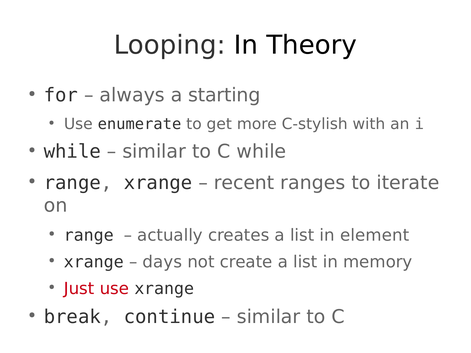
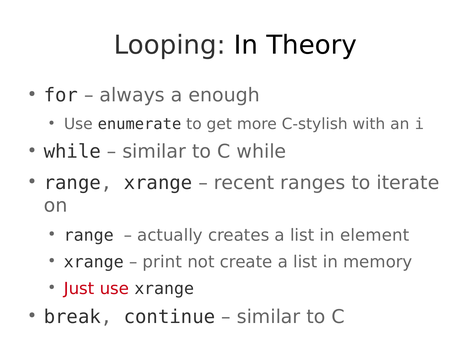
starting: starting -> enough
days: days -> print
